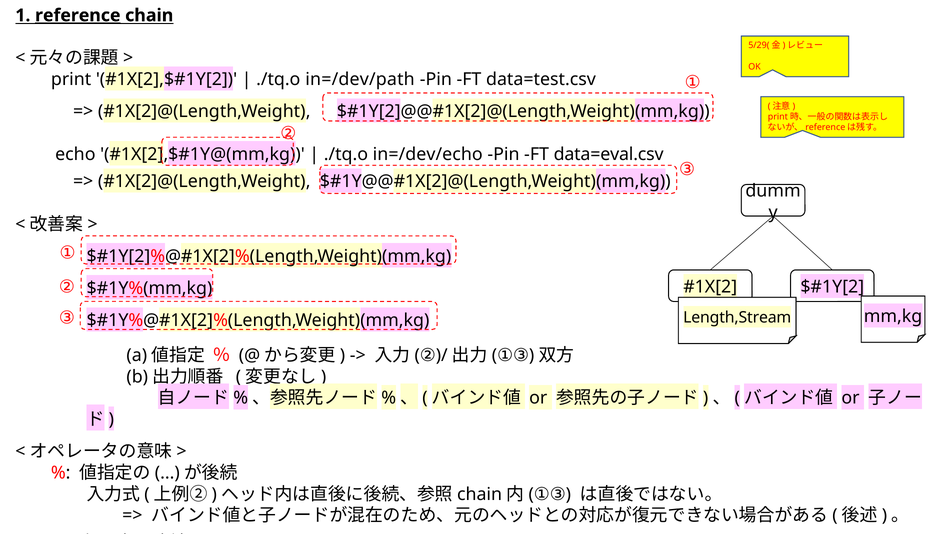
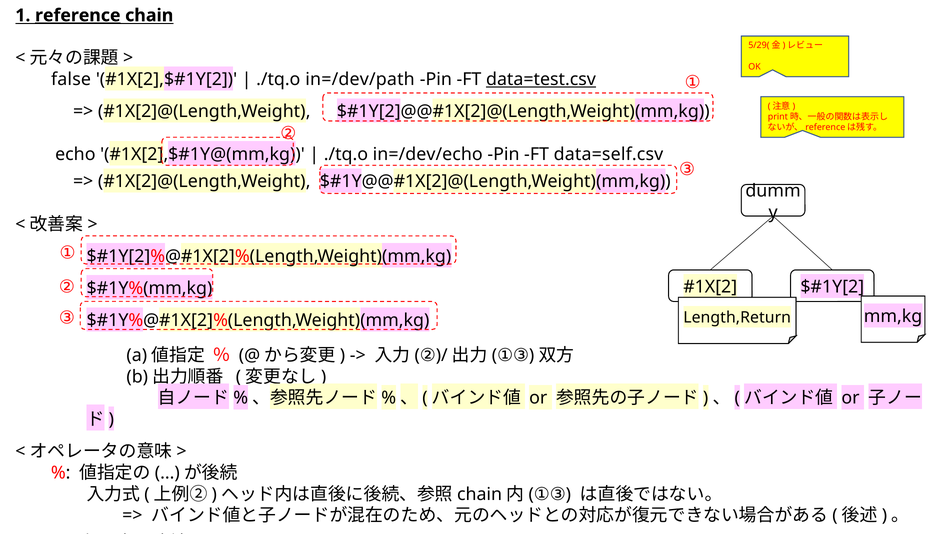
print: print -> false
data=test.csv underline: none -> present
data=eval.csv: data=eval.csv -> data=self.csv
Length,Stream: Length,Stream -> Length,Return
